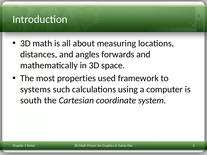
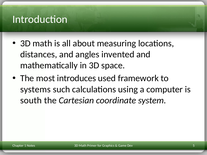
forwards: forwards -> invented
properties: properties -> introduces
